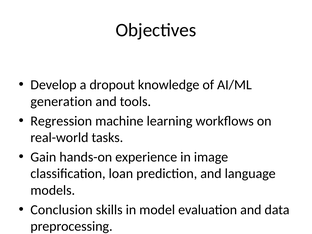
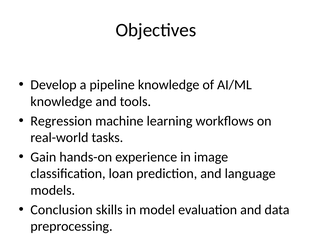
dropout: dropout -> pipeline
generation at (61, 102): generation -> knowledge
